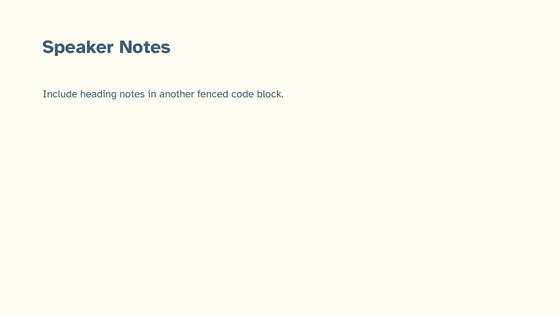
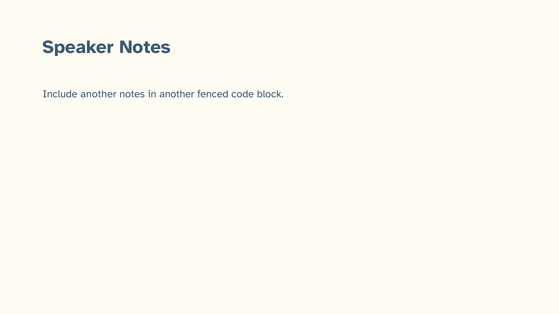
Include heading: heading -> another
